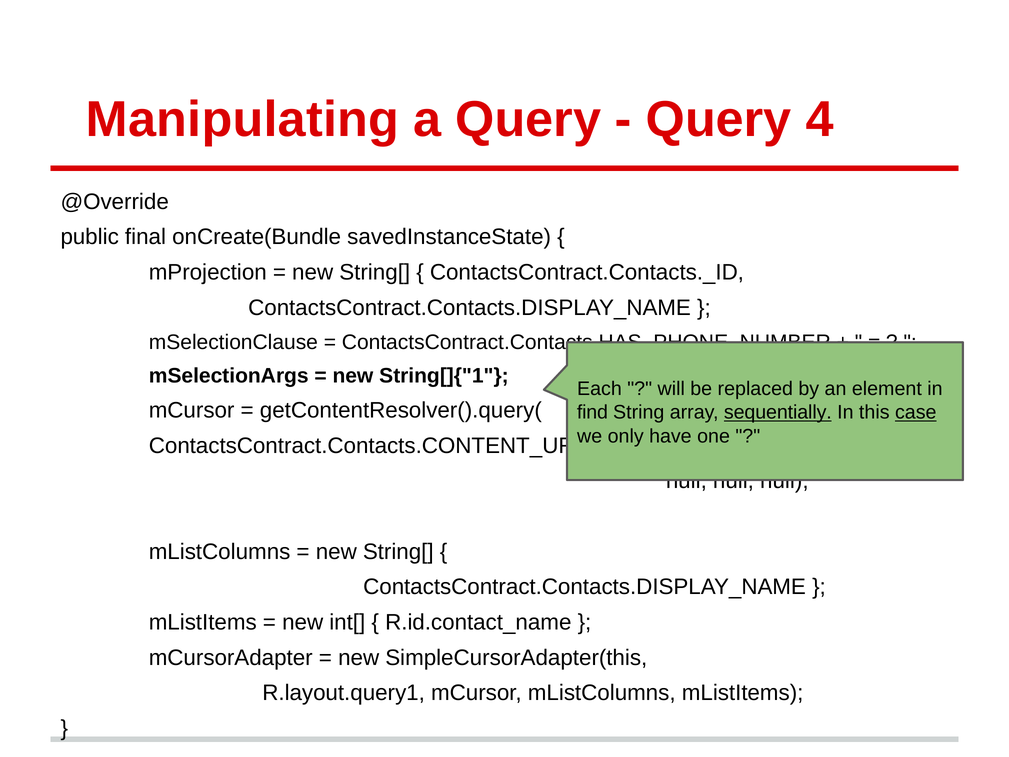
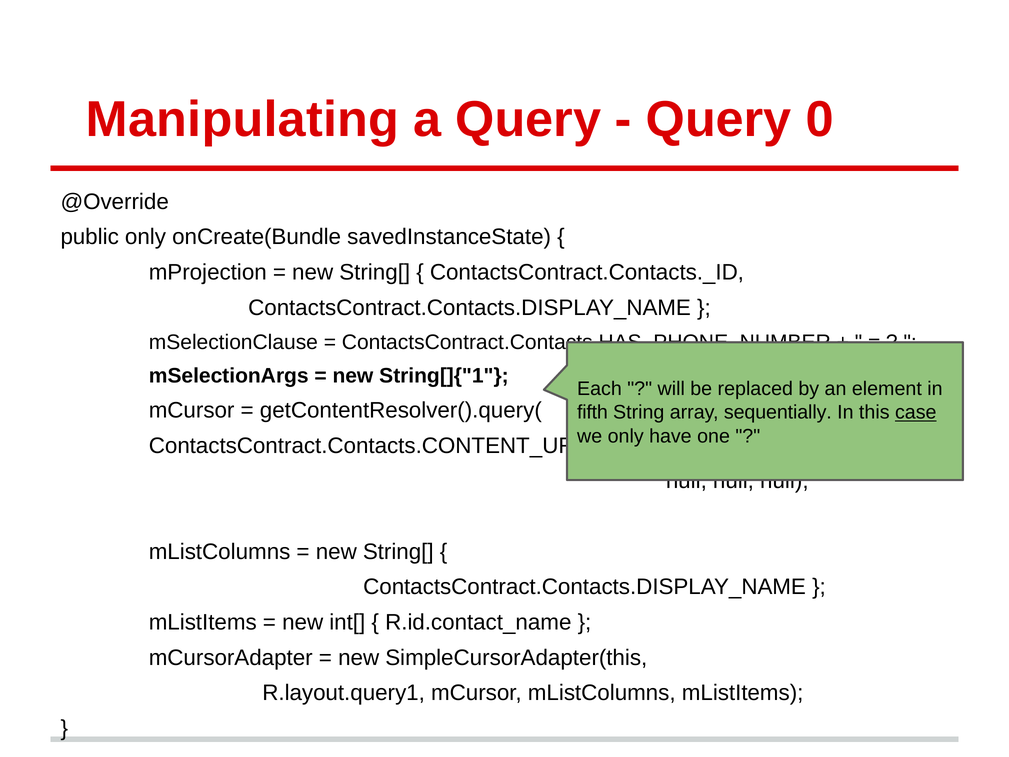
4: 4 -> 0
public final: final -> only
find: find -> fifth
sequentially underline: present -> none
